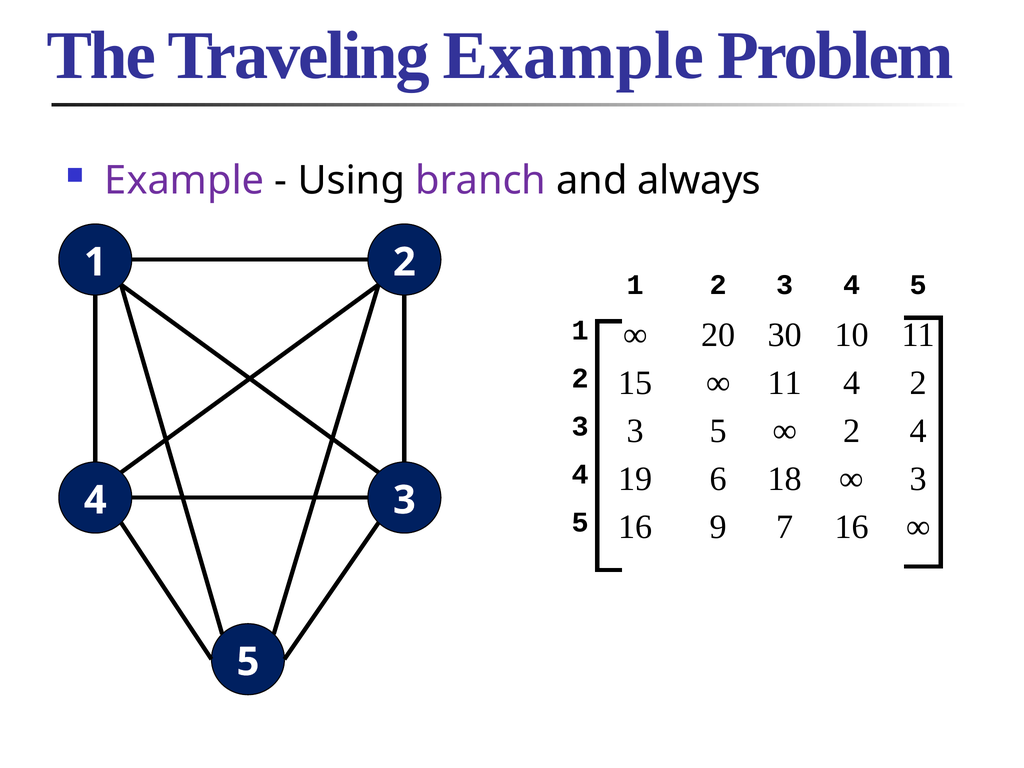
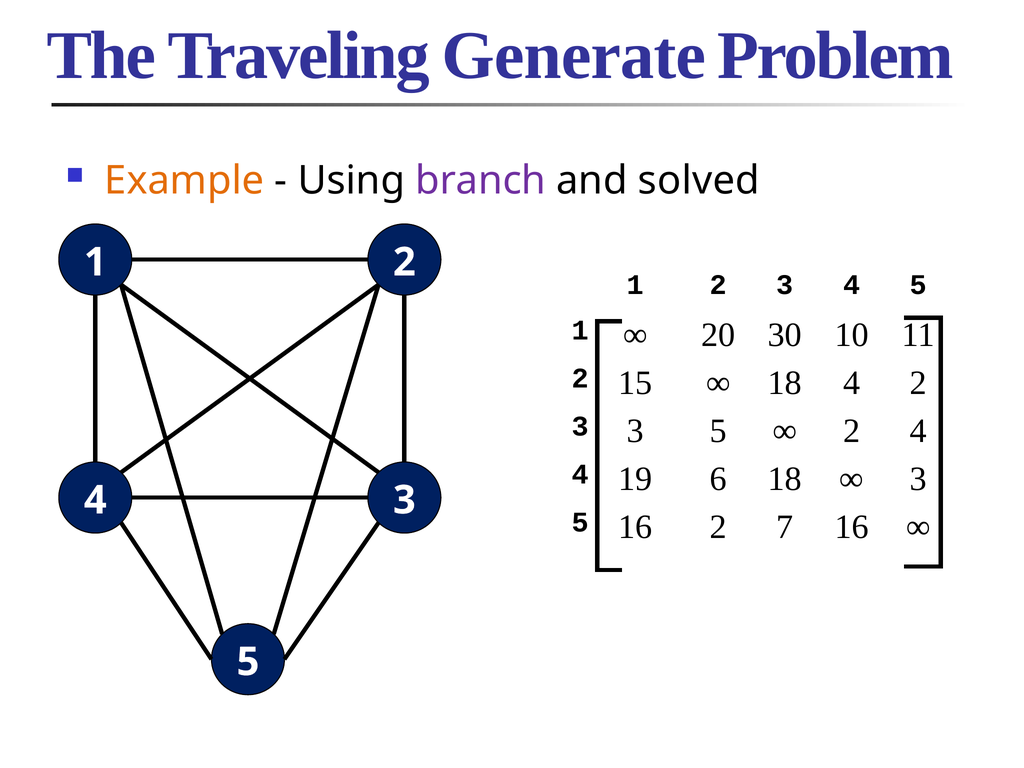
Traveling Example: Example -> Generate
Example at (184, 181) colour: purple -> orange
always: always -> solved
11 at (785, 383): 11 -> 18
9 at (718, 527): 9 -> 2
